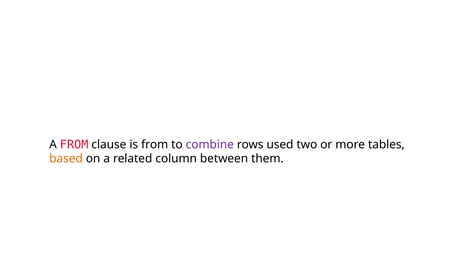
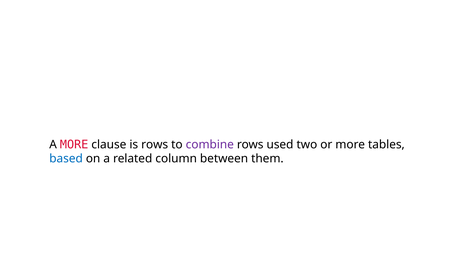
A FROM: FROM -> MORE
is from: from -> rows
based colour: orange -> blue
